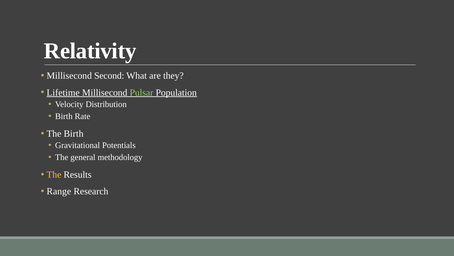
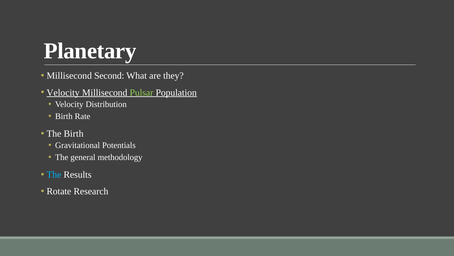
Relativity: Relativity -> Planetary
Lifetime at (63, 92): Lifetime -> Velocity
The at (54, 174) colour: yellow -> light blue
Range: Range -> Rotate
